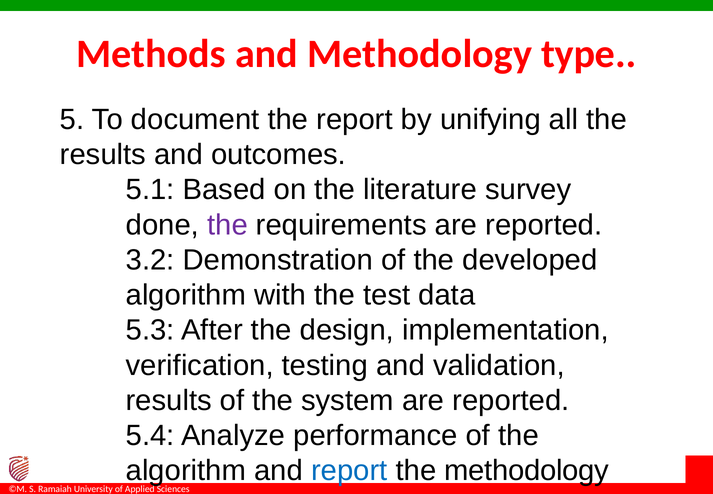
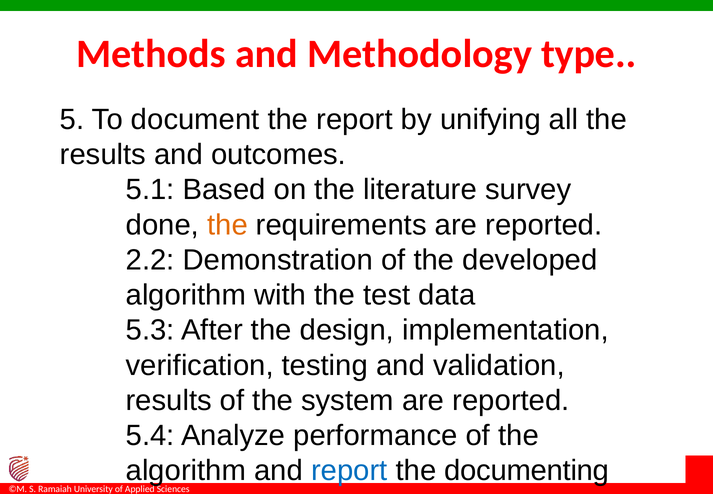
the at (227, 225) colour: purple -> orange
3.2: 3.2 -> 2.2
the methodology: methodology -> documenting
